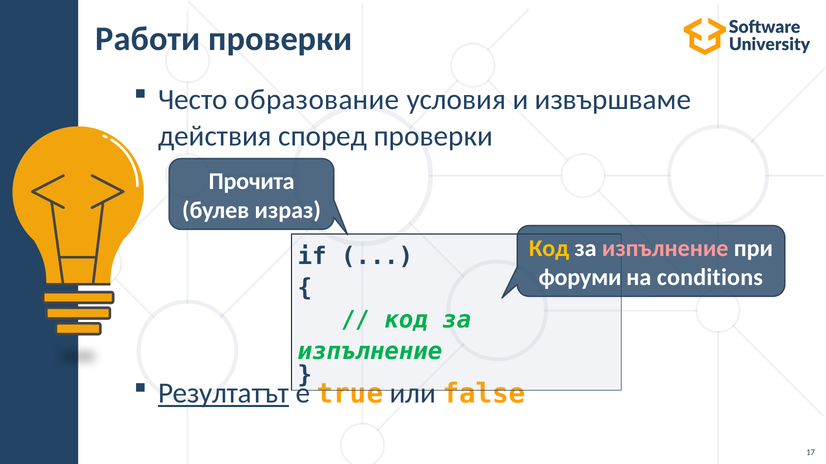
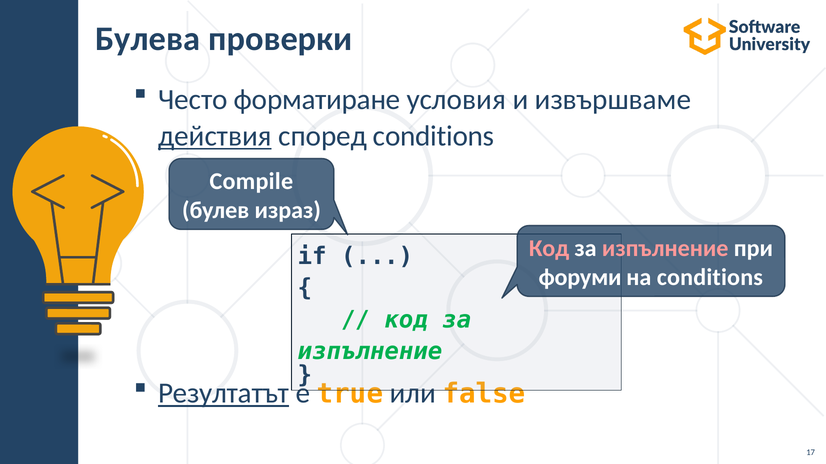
Работи: Работи -> Булева
образование: образование -> форматиране
действия underline: none -> present
според проверки: проверки -> conditions
Прочита: Прочита -> Compile
Код at (549, 249) colour: yellow -> pink
